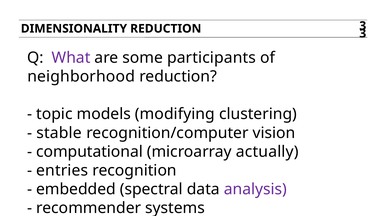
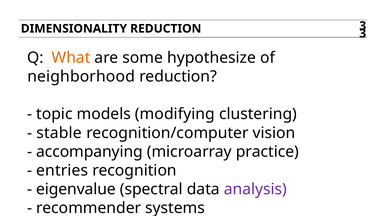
What colour: purple -> orange
participants: participants -> hypothesize
computational: computational -> accompanying
actually: actually -> practice
embedded: embedded -> eigenvalue
